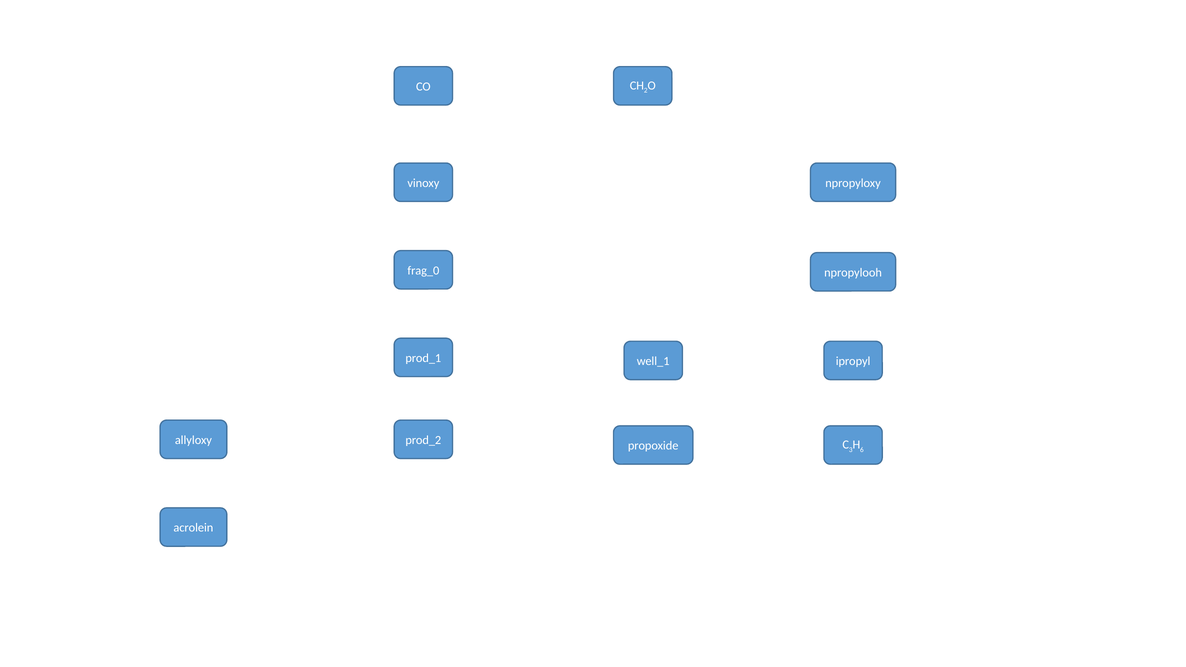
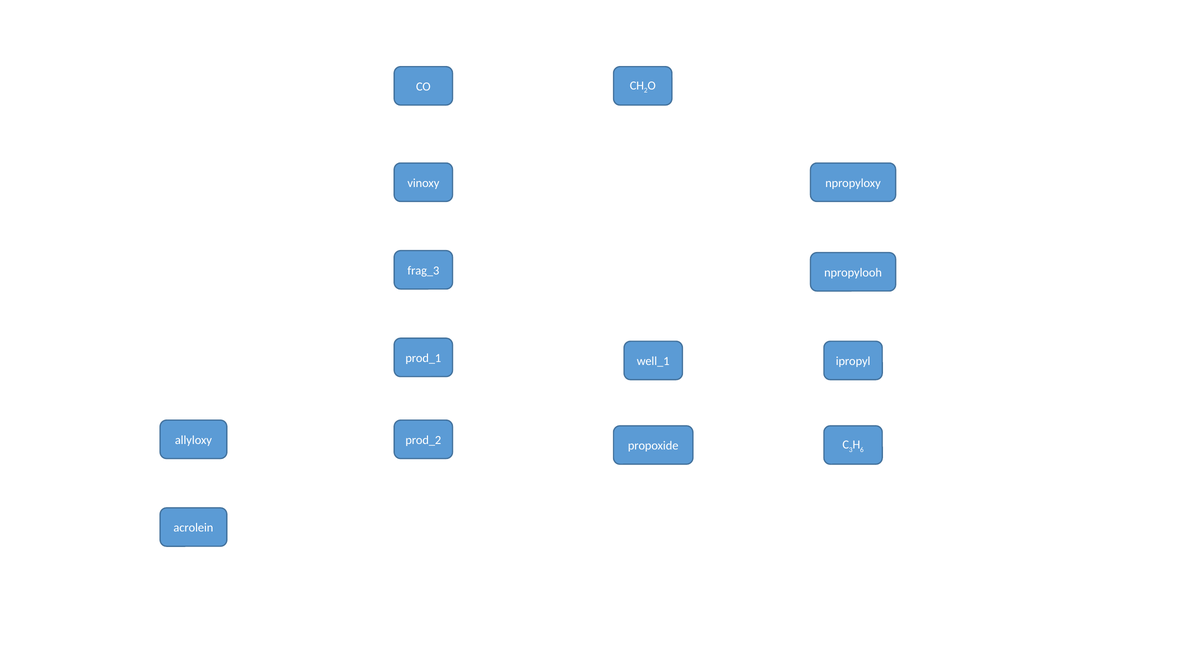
frag_0: frag_0 -> frag_3
